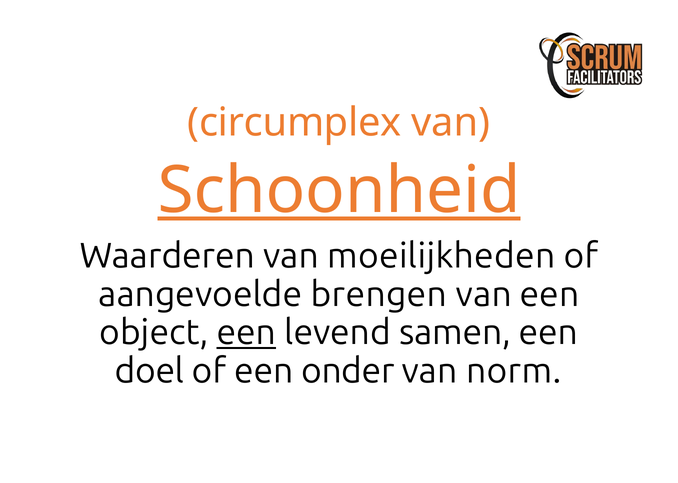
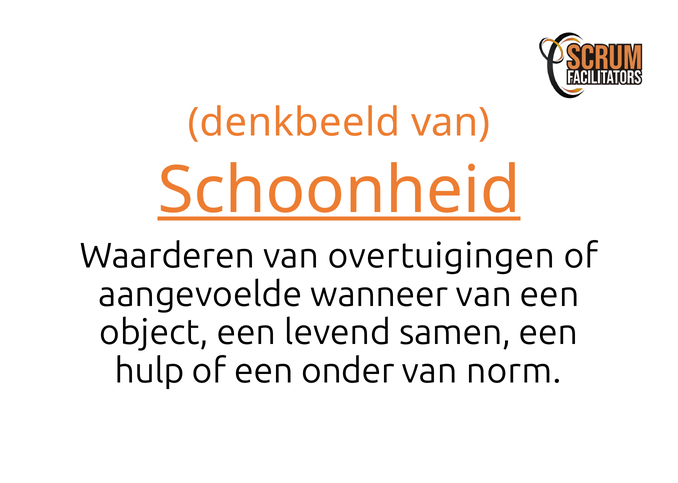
circumplex: circumplex -> denkbeeld
moeilijkheden: moeilijkheden -> overtuigingen
brengen: brengen -> wanneer
een at (246, 333) underline: present -> none
doel: doel -> hulp
